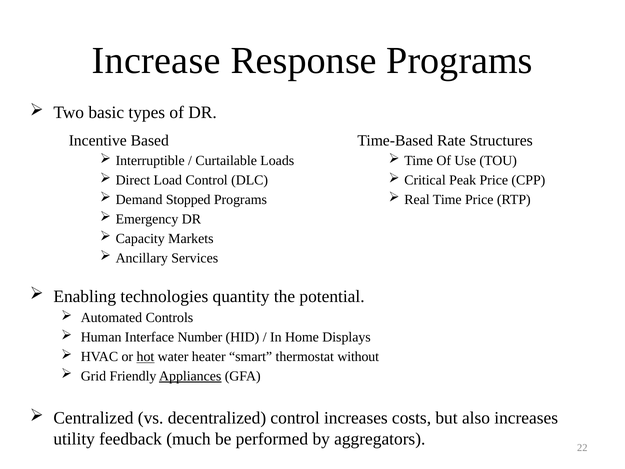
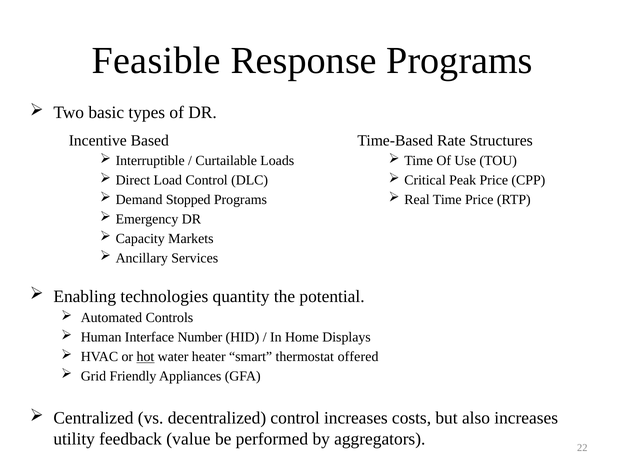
Increase: Increase -> Feasible
without: without -> offered
Appliances underline: present -> none
much: much -> value
